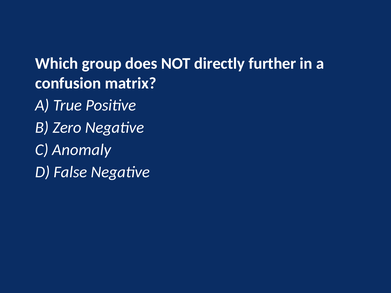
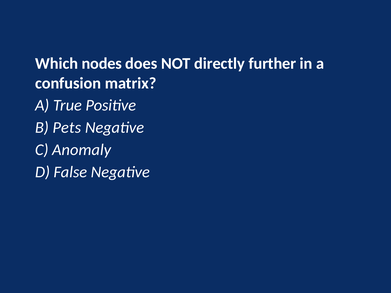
group: group -> nodes
Zero: Zero -> Pets
